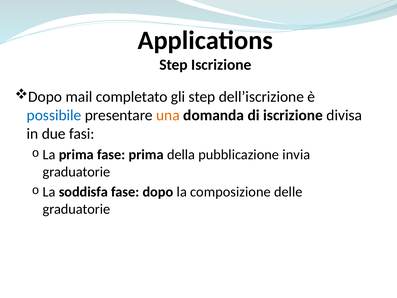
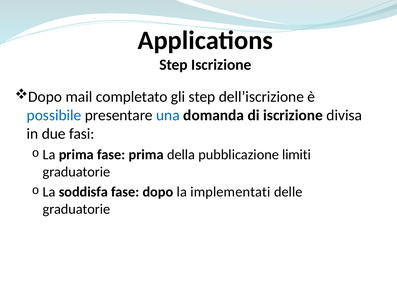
una colour: orange -> blue
invia: invia -> limiti
composizione: composizione -> implementati
